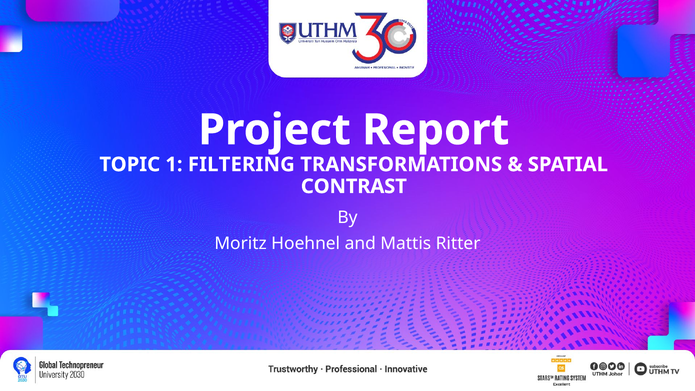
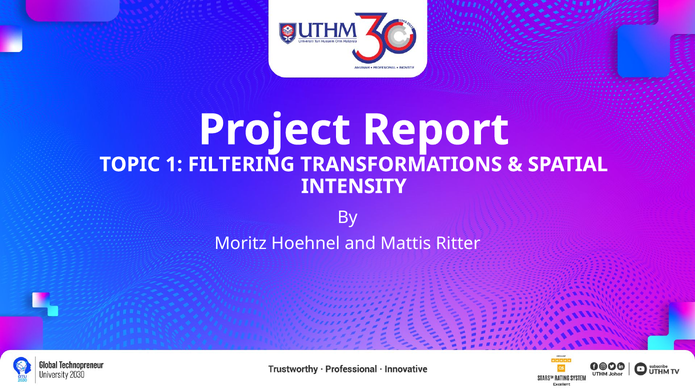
CONTRAST: CONTRAST -> INTENSITY
